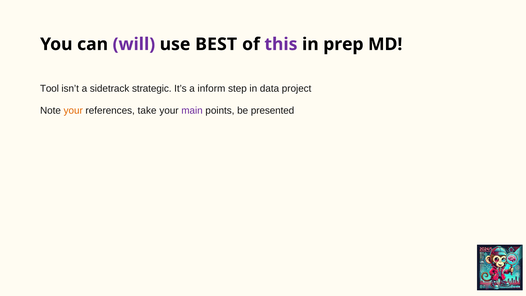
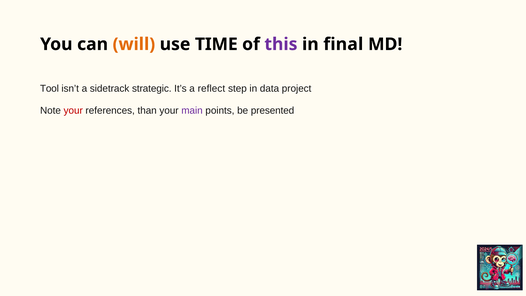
will colour: purple -> orange
BEST: BEST -> TIME
prep: prep -> final
inform: inform -> reflect
your at (73, 111) colour: orange -> red
take: take -> than
